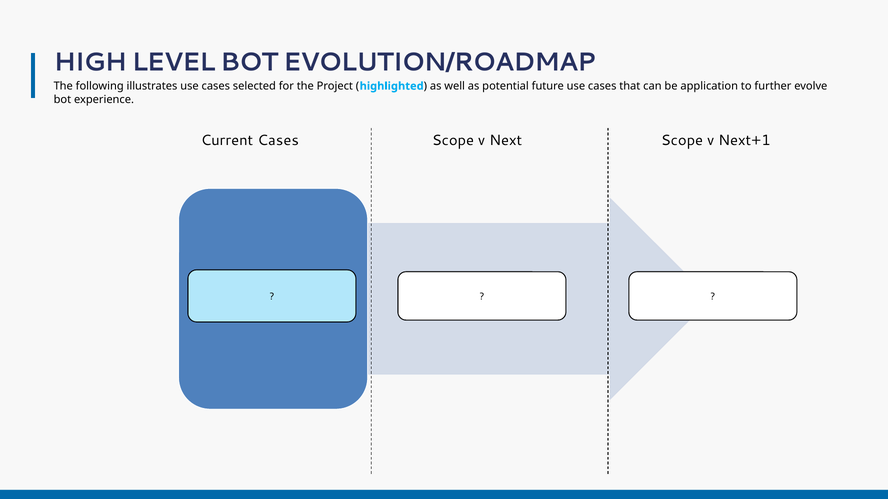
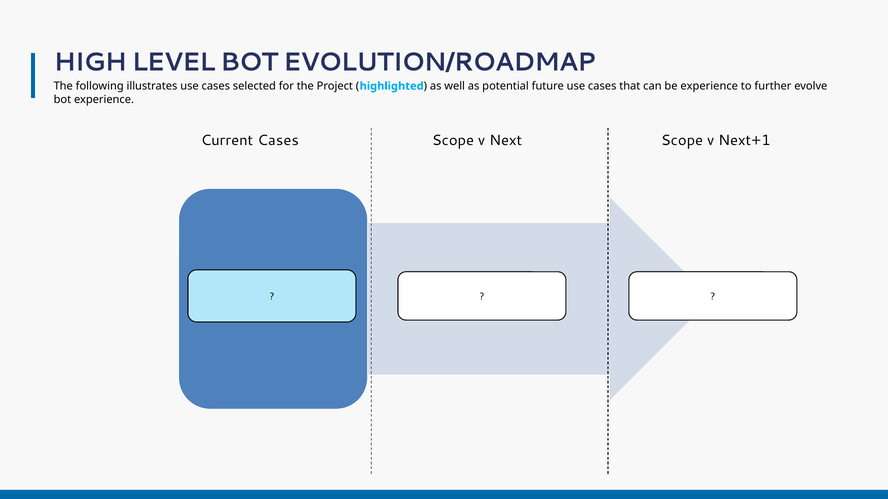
be application: application -> experience
